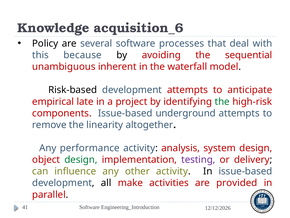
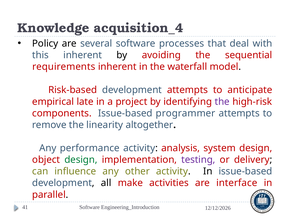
acquisition_6: acquisition_6 -> acquisition_4
this because: because -> inherent
unambiguous: unambiguous -> requirements
Risk-based colour: black -> red
the at (222, 101) colour: green -> purple
underground: underground -> programmer
provided: provided -> interface
